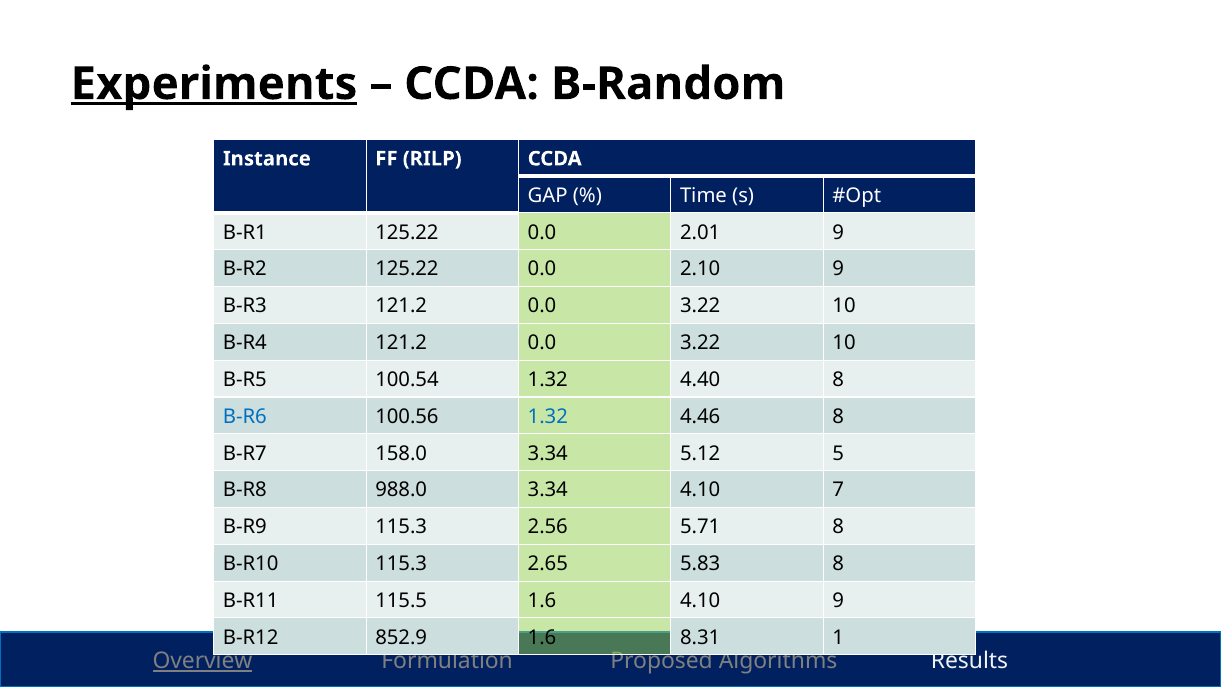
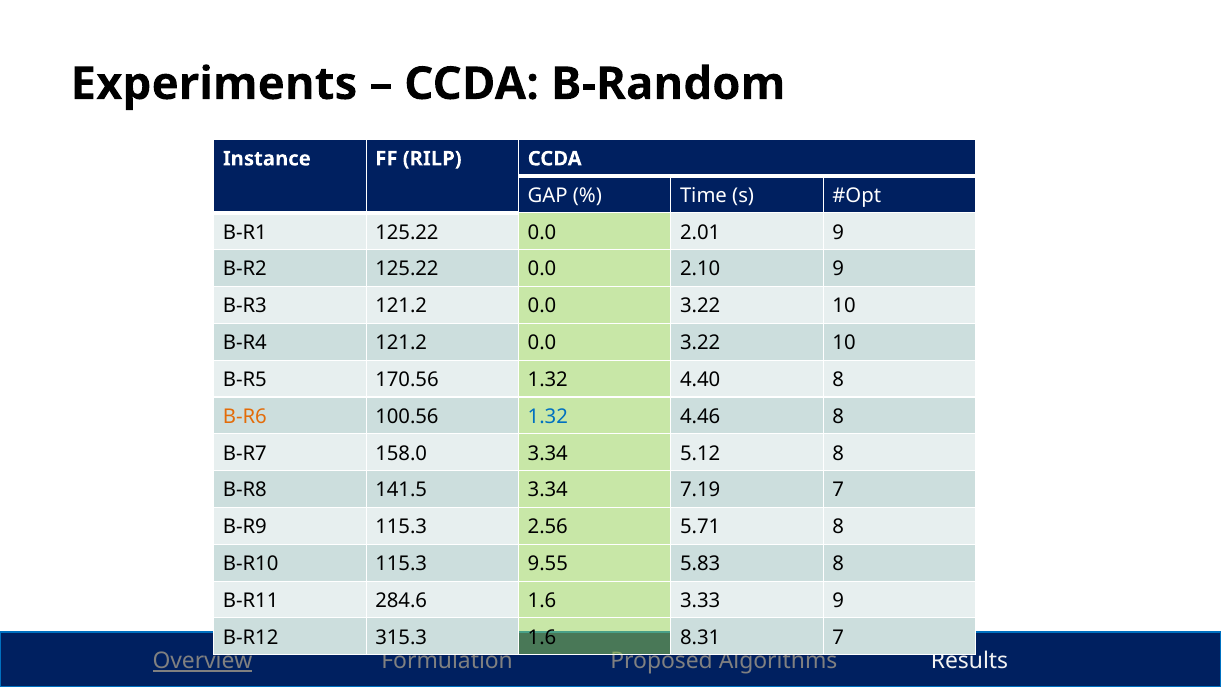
Experiments underline: present -> none
100.54: 100.54 -> 170.56
B-R6 colour: blue -> orange
5.12 5: 5 -> 8
988.0: 988.0 -> 141.5
3.34 4.10: 4.10 -> 7.19
2.65: 2.65 -> 9.55
115.5: 115.5 -> 284.6
1.6 4.10: 4.10 -> 3.33
852.9: 852.9 -> 315.3
8.31 1: 1 -> 7
